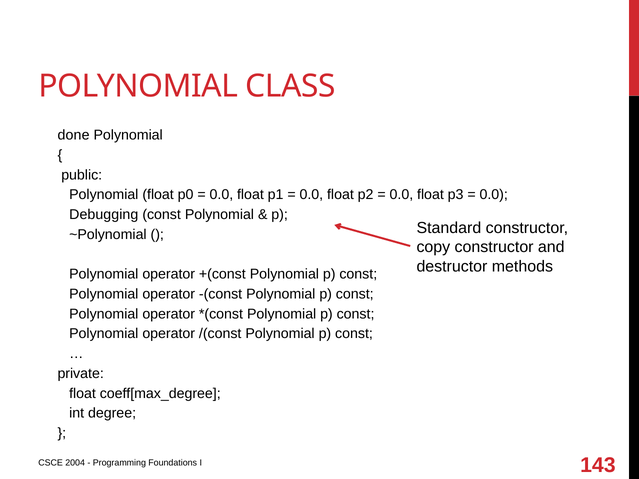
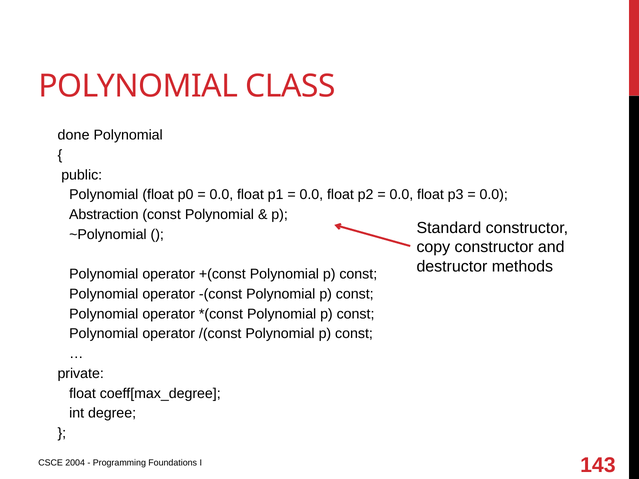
Debugging: Debugging -> Abstraction
